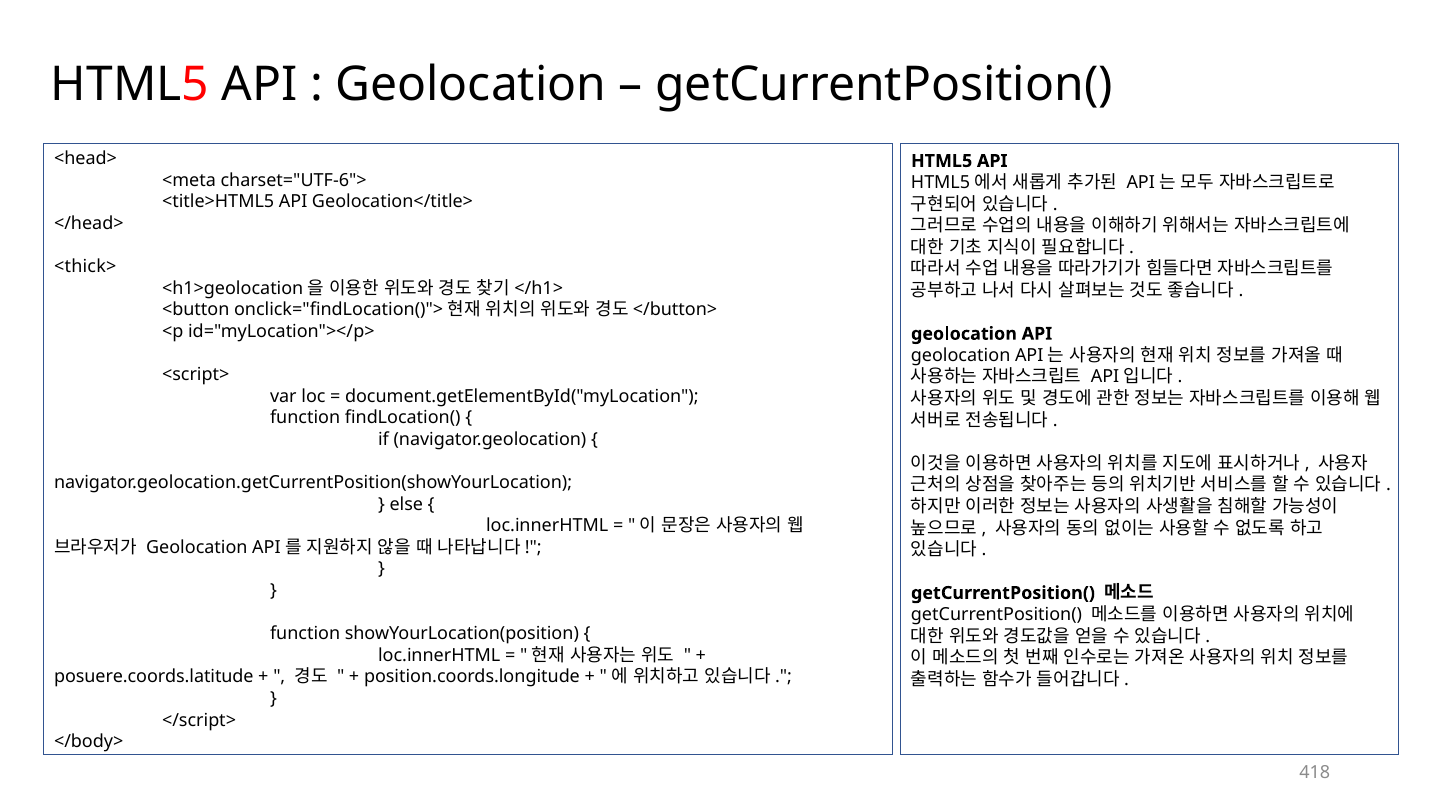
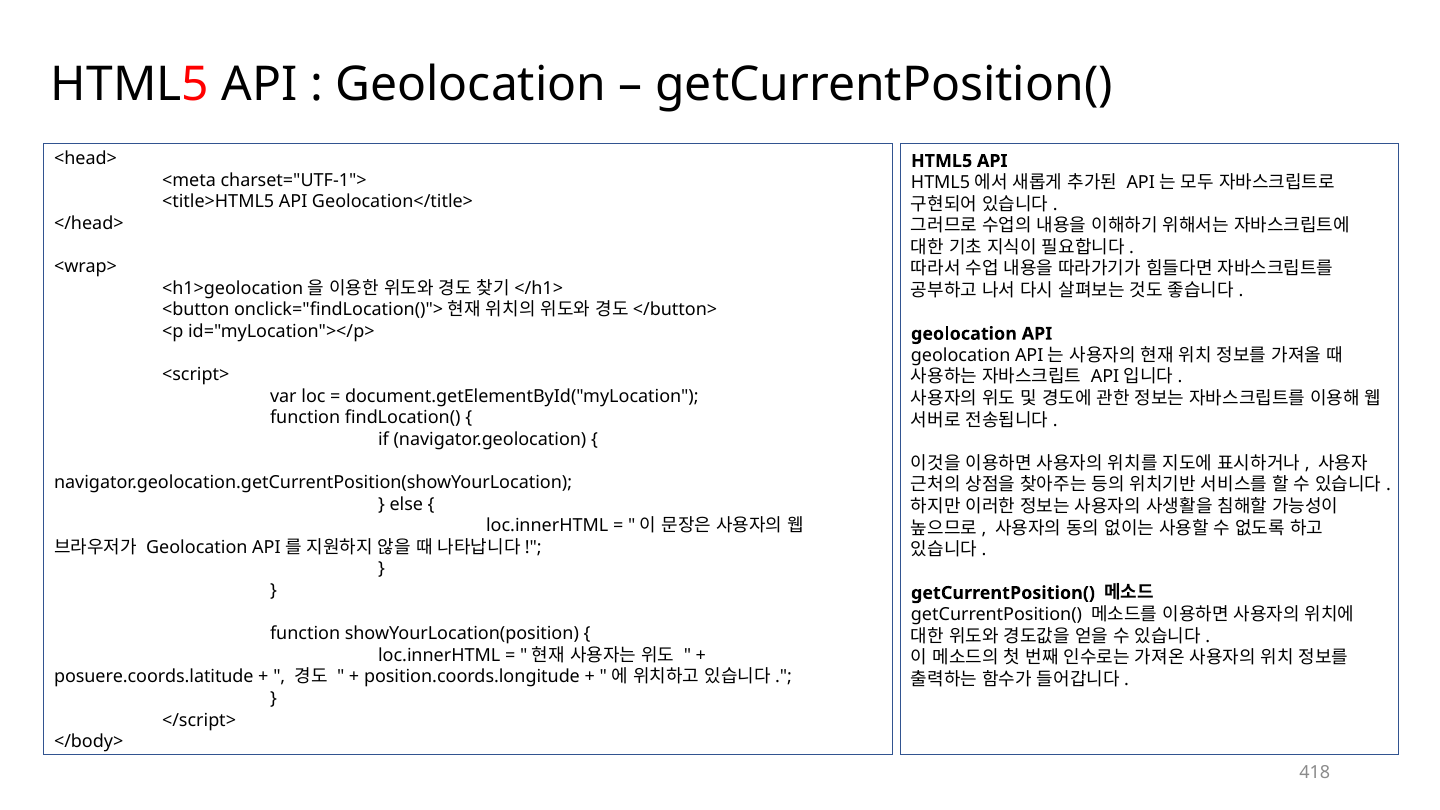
charset="UTF-6">: charset="UTF-6"> -> charset="UTF-1">
<thick>: <thick> -> <wrap>
